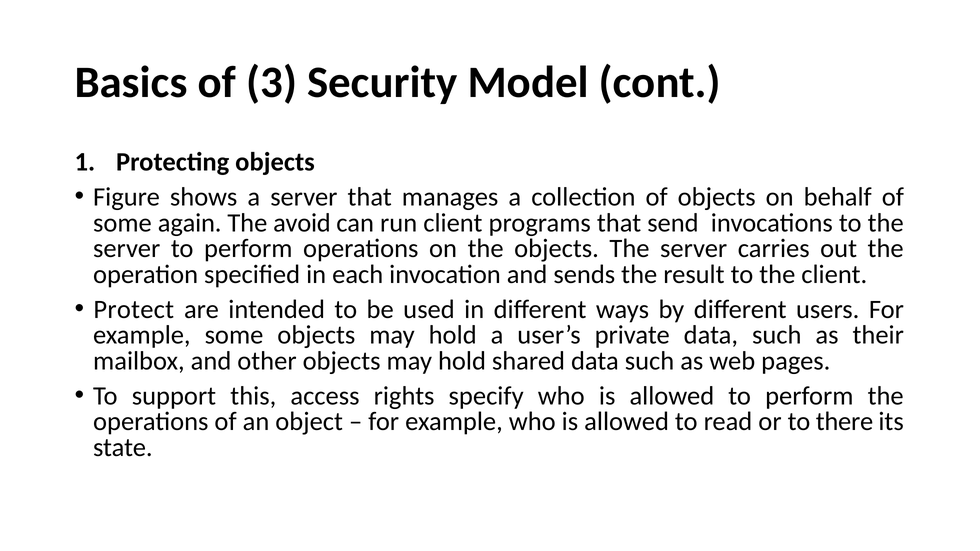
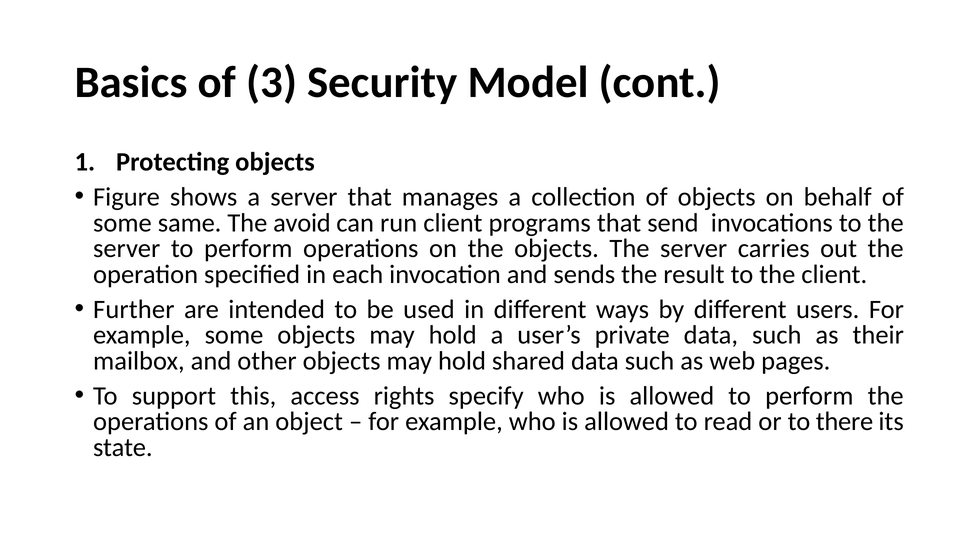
again: again -> same
Protect: Protect -> Further
